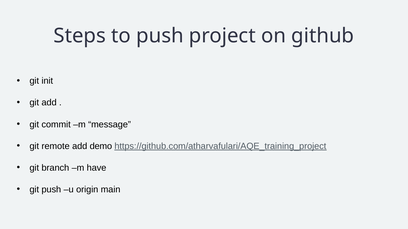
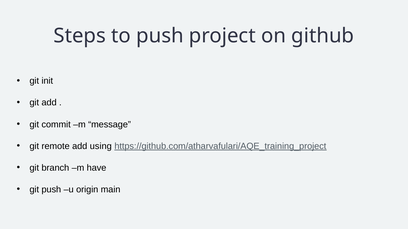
demo: demo -> using
